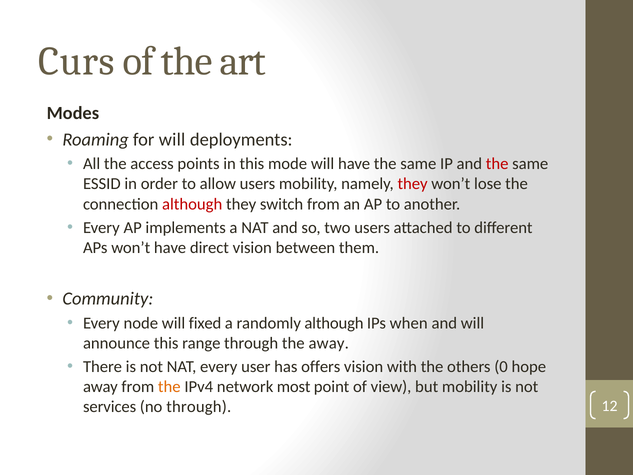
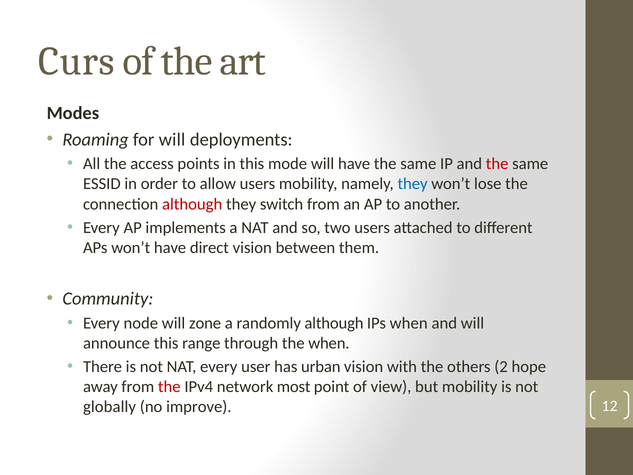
they at (413, 184) colour: red -> blue
fixed: fixed -> zone
the away: away -> when
offers: offers -> urban
0: 0 -> 2
the at (169, 387) colour: orange -> red
services: services -> globally
no through: through -> improve
